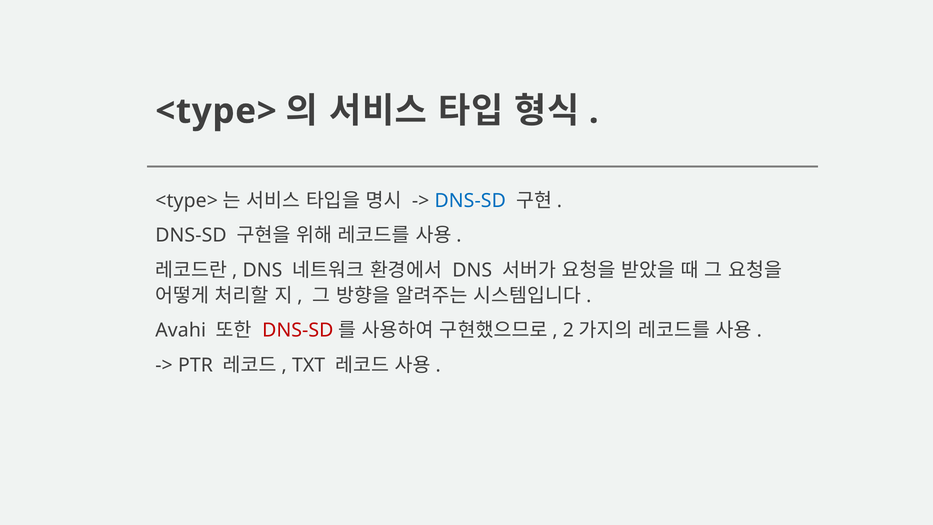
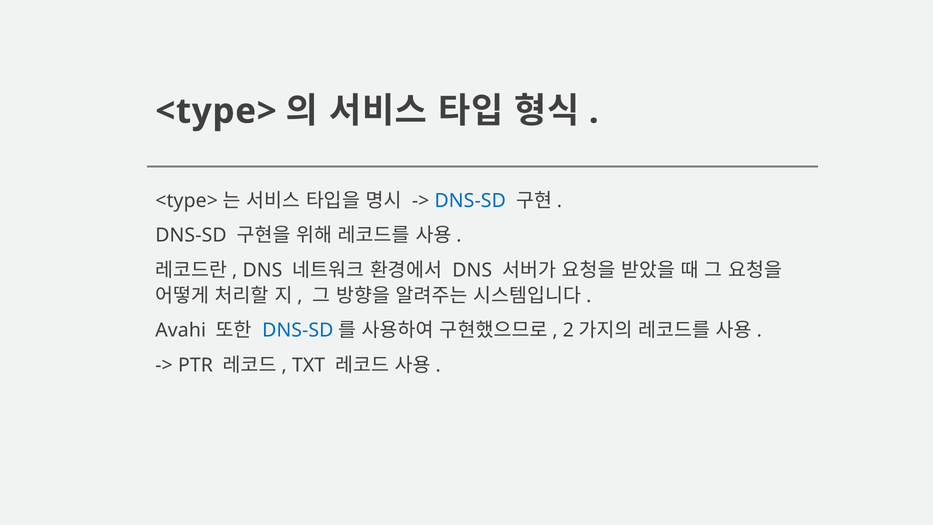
DNS-SD at (298, 330) colour: red -> blue
